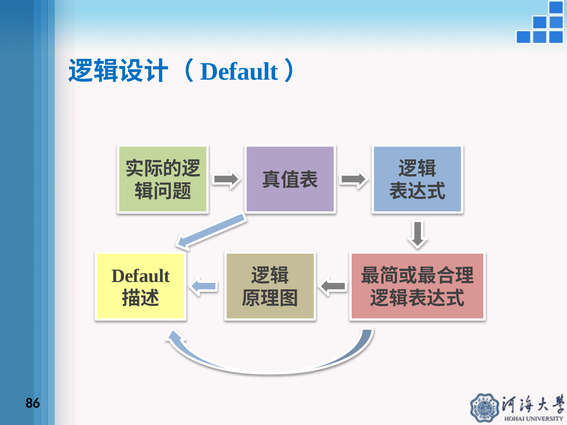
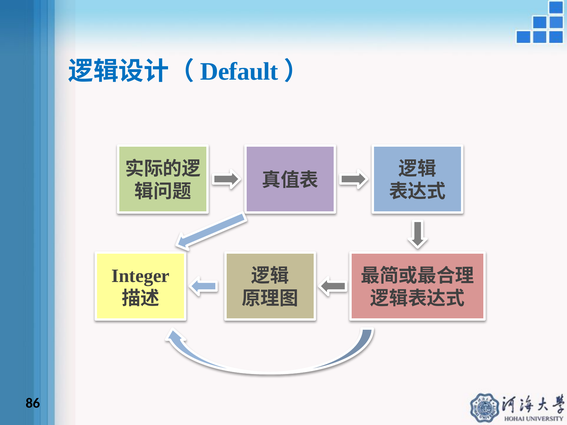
Default at (141, 276): Default -> Integer
